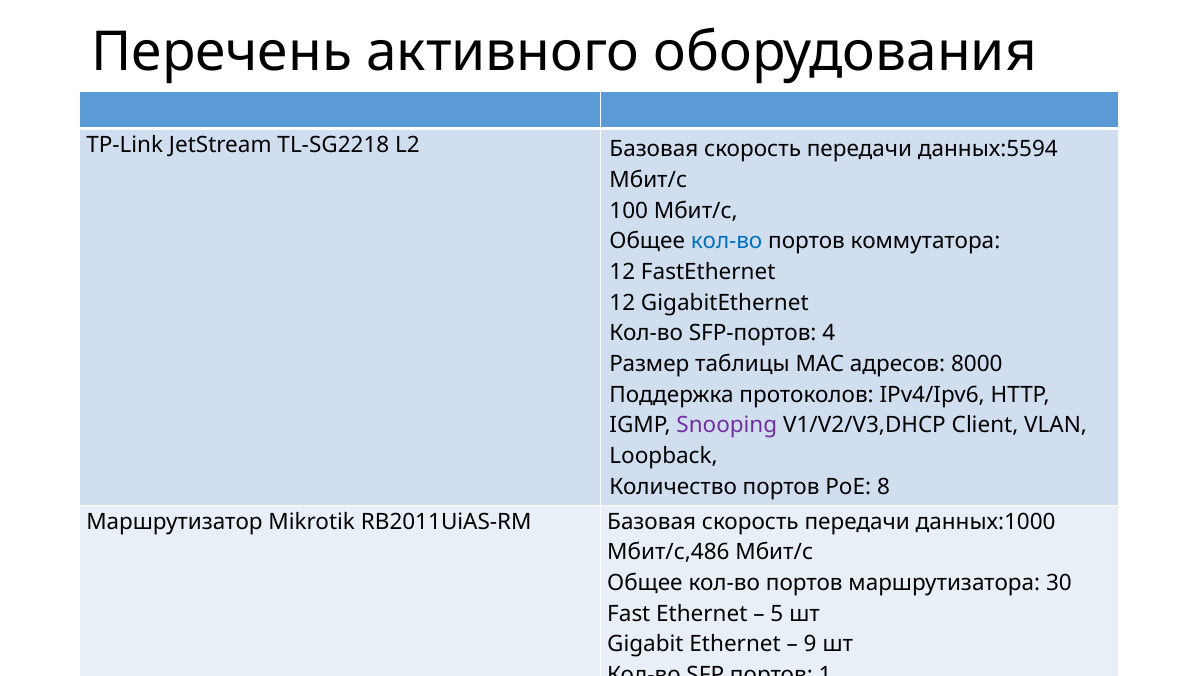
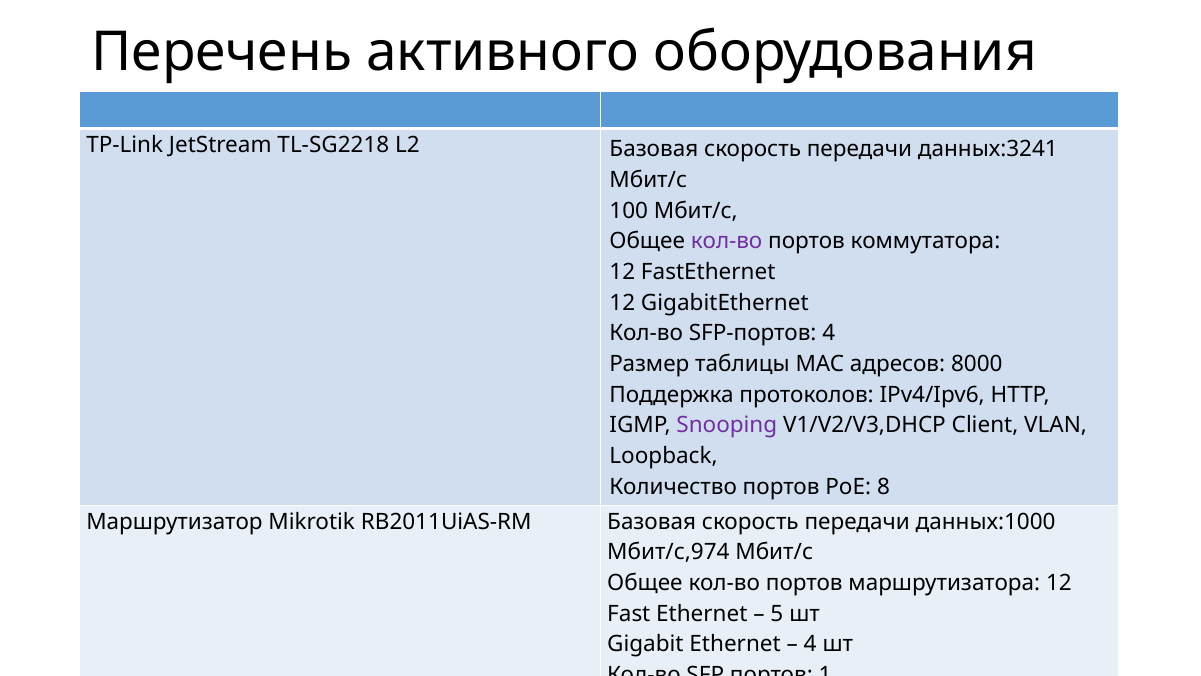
данных:5594: данных:5594 -> данных:3241
кол-во at (727, 241) colour: blue -> purple
Мбит/с,486: Мбит/с,486 -> Мбит/с,974
маршрутизатора 30: 30 -> 12
9 at (810, 644): 9 -> 4
